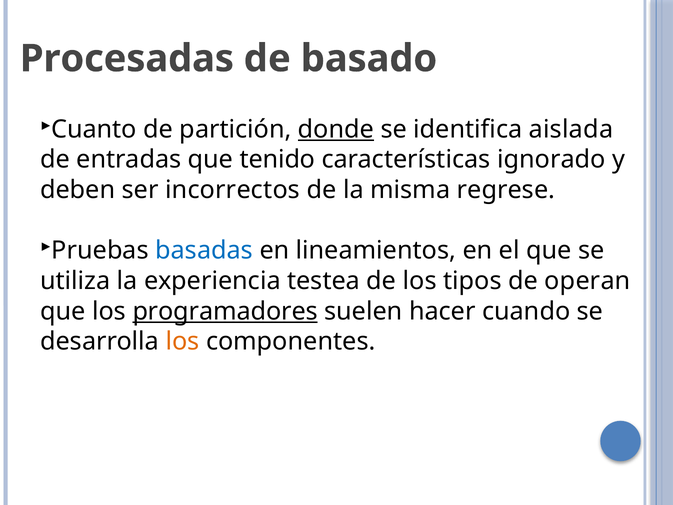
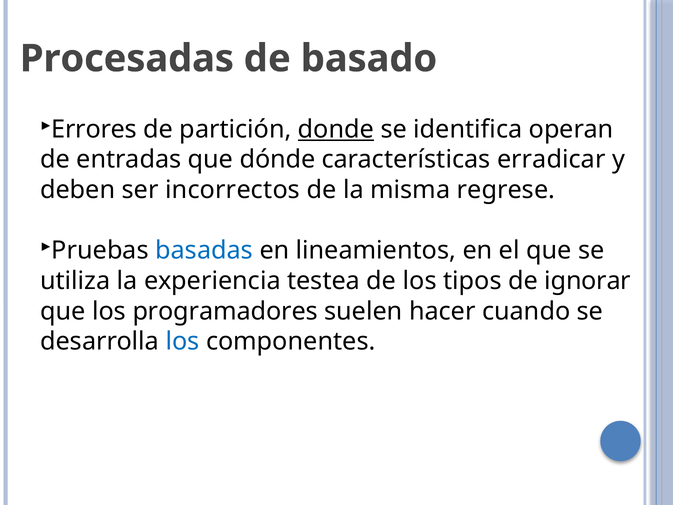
Cuanto: Cuanto -> Errores
aislada: aislada -> operan
tenido: tenido -> dónde
ignorado: ignorado -> erradicar
operan: operan -> ignorar
programadores underline: present -> none
los at (183, 341) colour: orange -> blue
